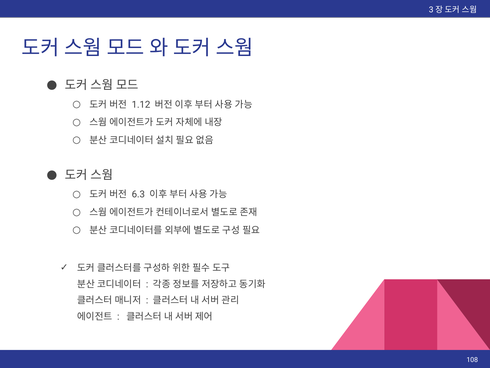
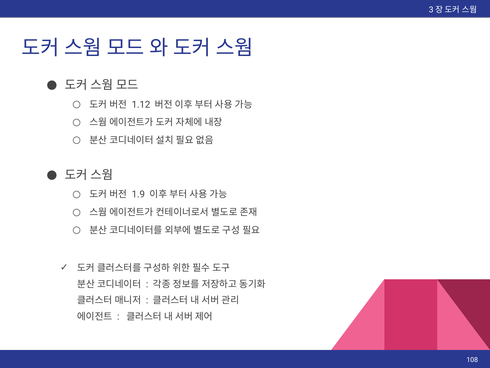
6.3: 6.3 -> 1.9
